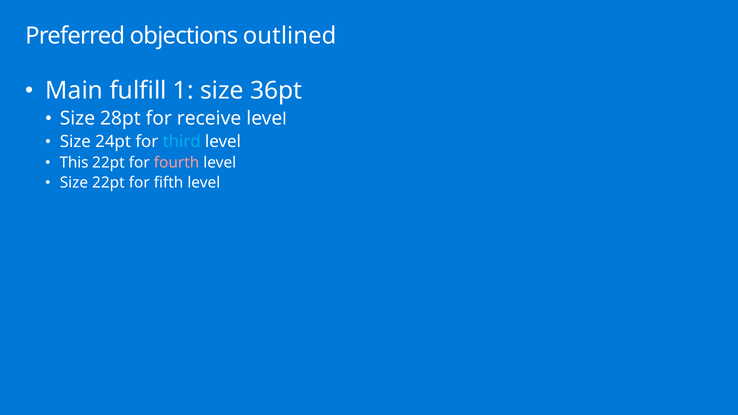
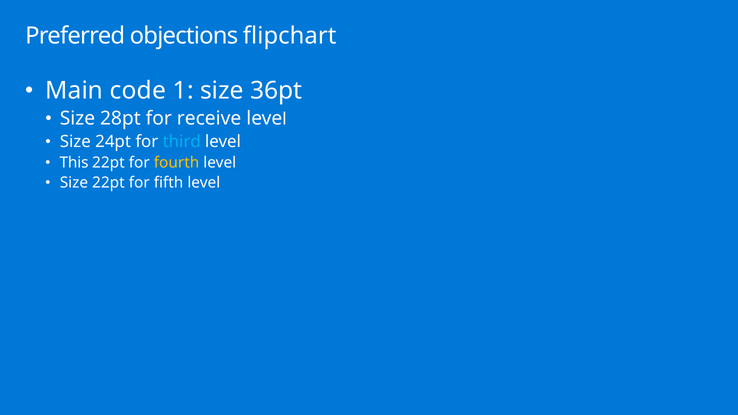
outlined: outlined -> flipchart
fulfill: fulfill -> code
fourth colour: pink -> yellow
